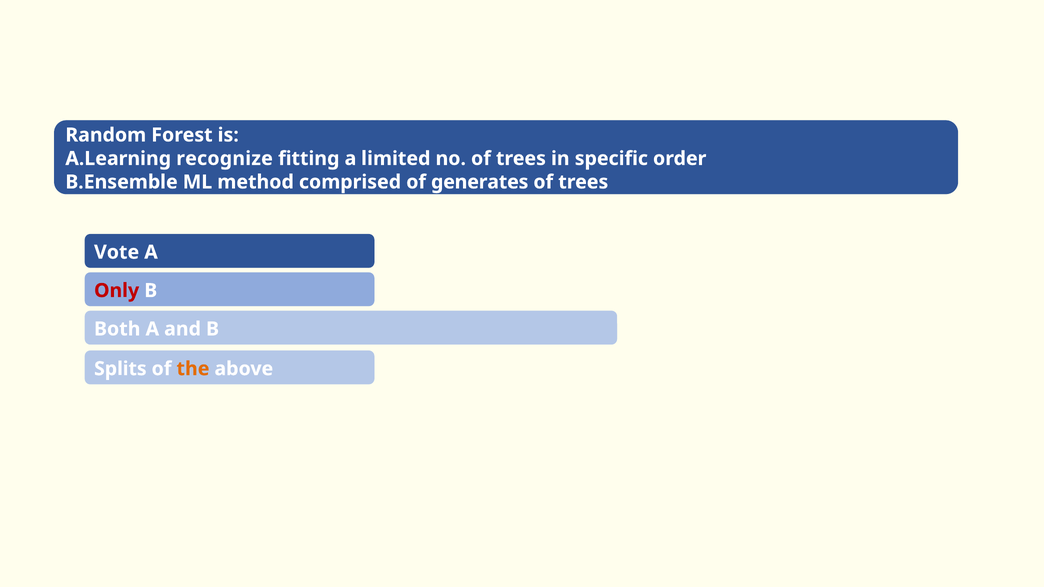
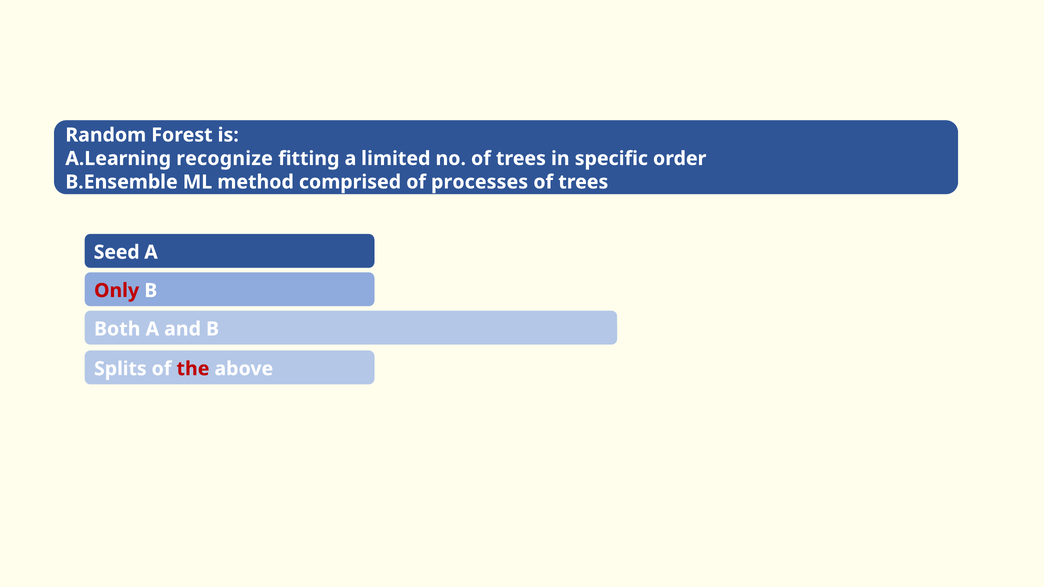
generates: generates -> processes
Vote: Vote -> Seed
the colour: orange -> red
